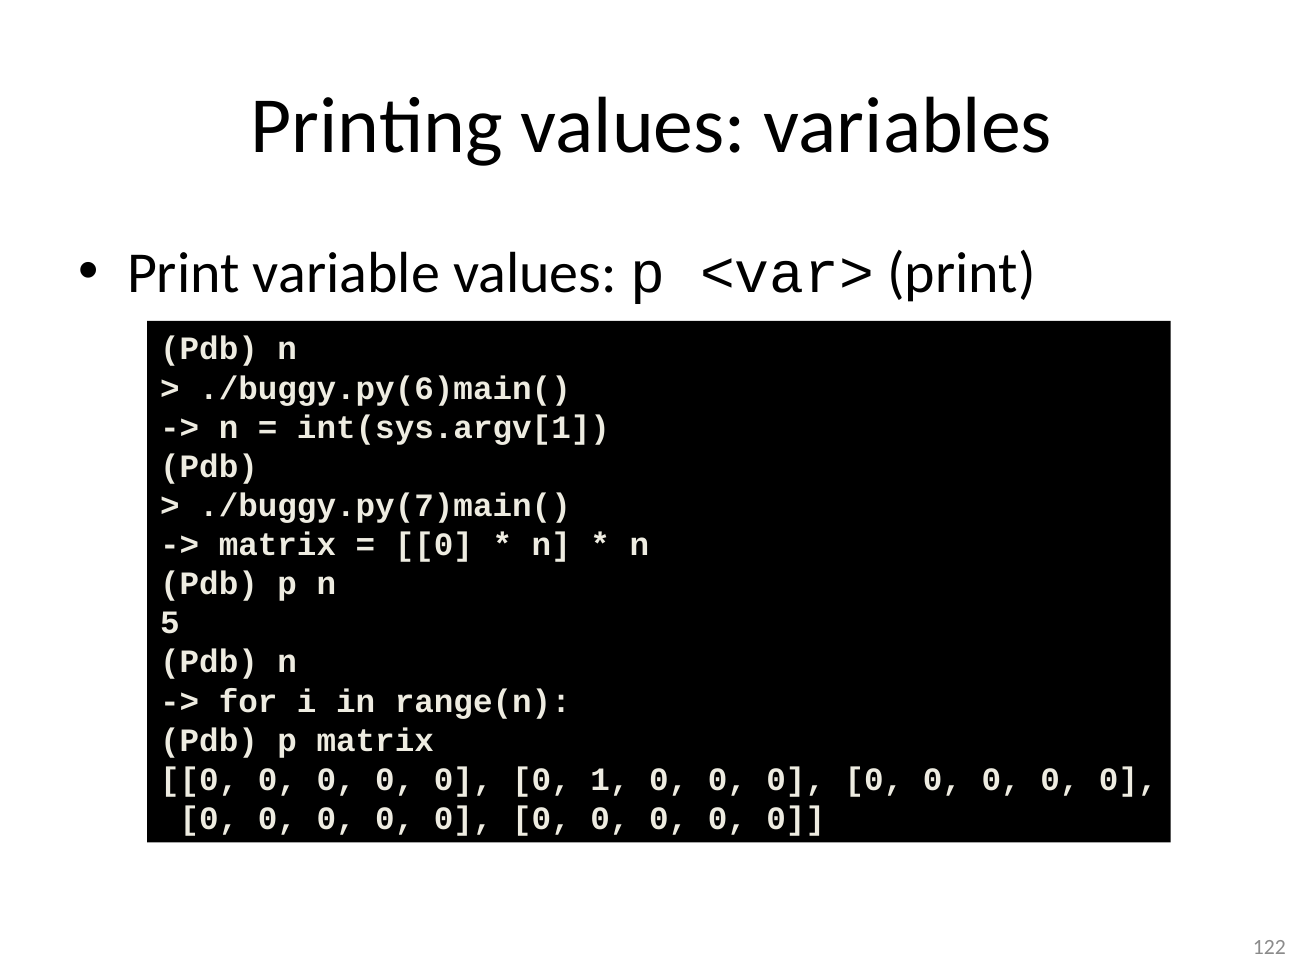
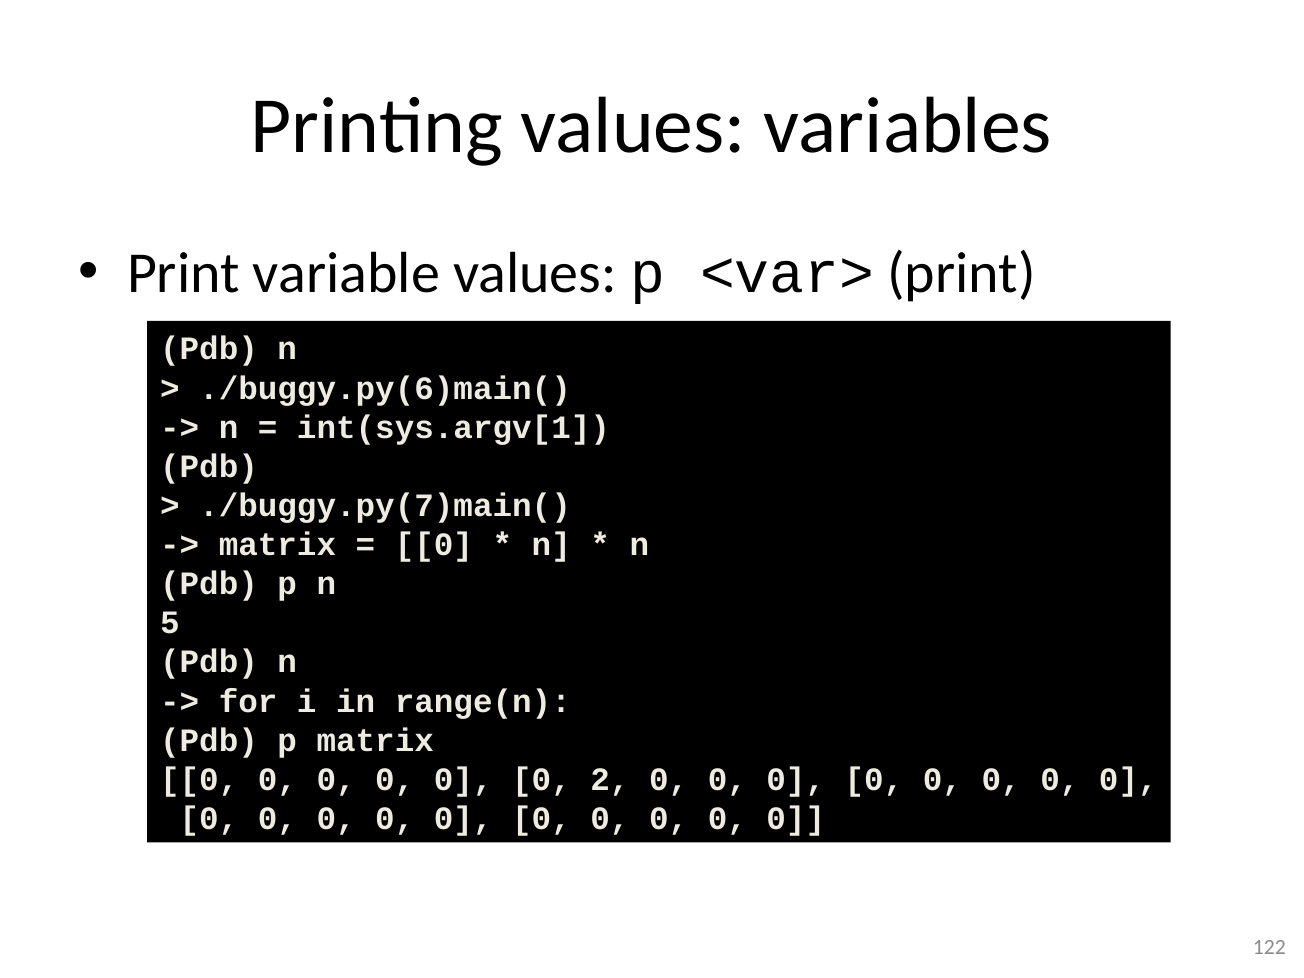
1: 1 -> 2
